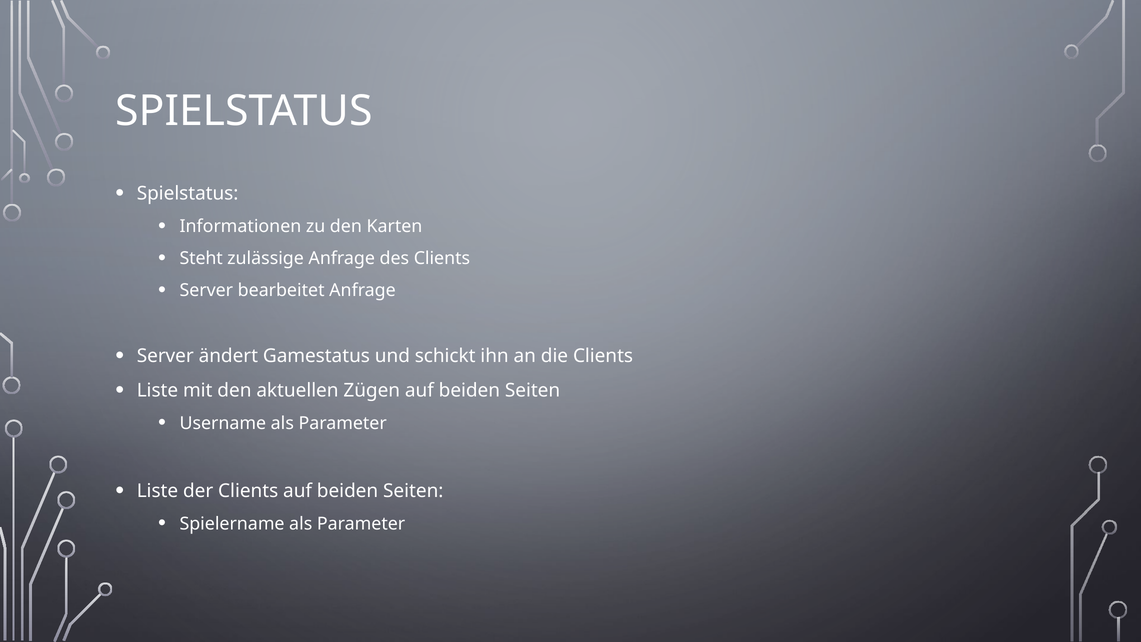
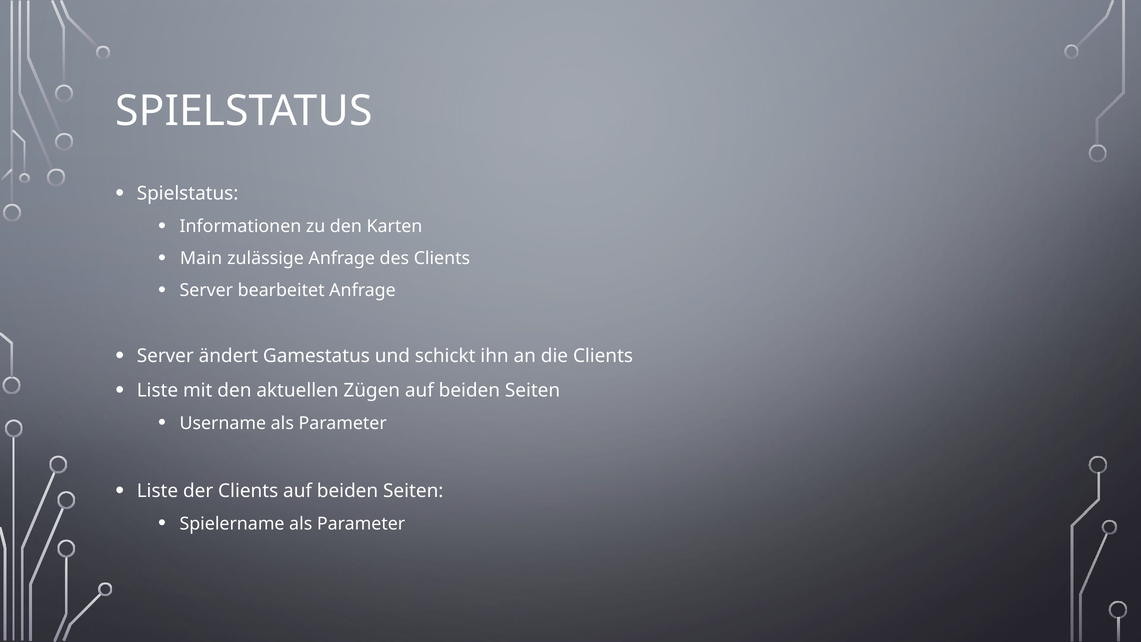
Steht: Steht -> Main
